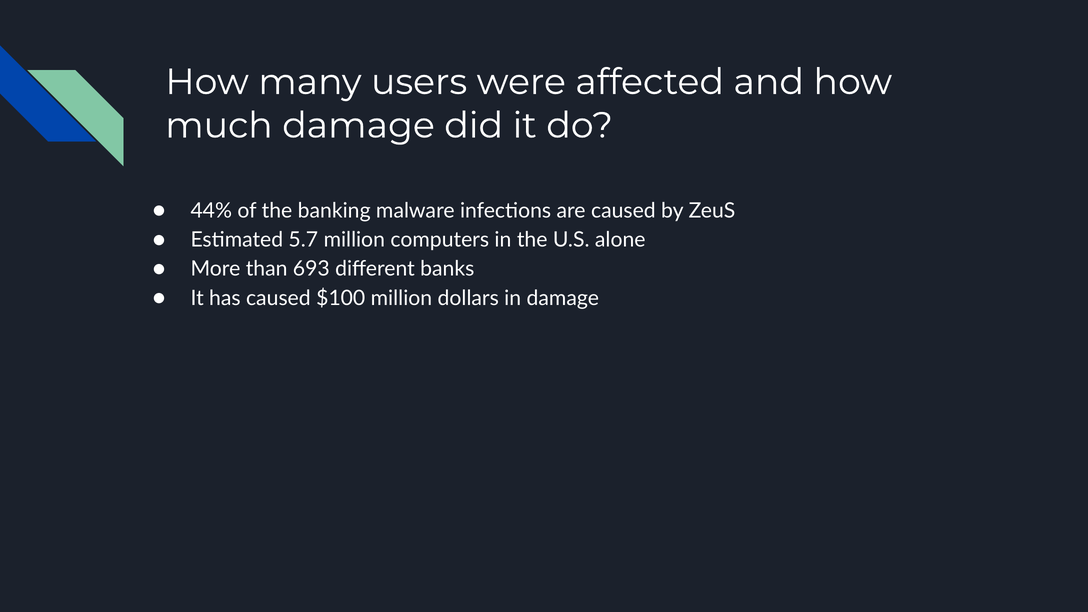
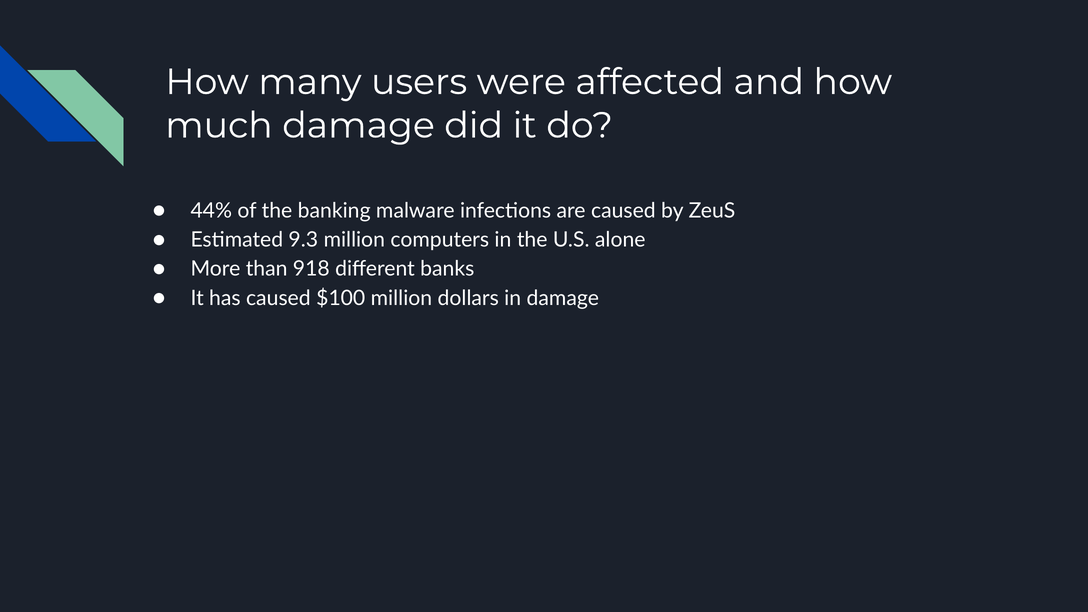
5.7: 5.7 -> 9.3
693: 693 -> 918
